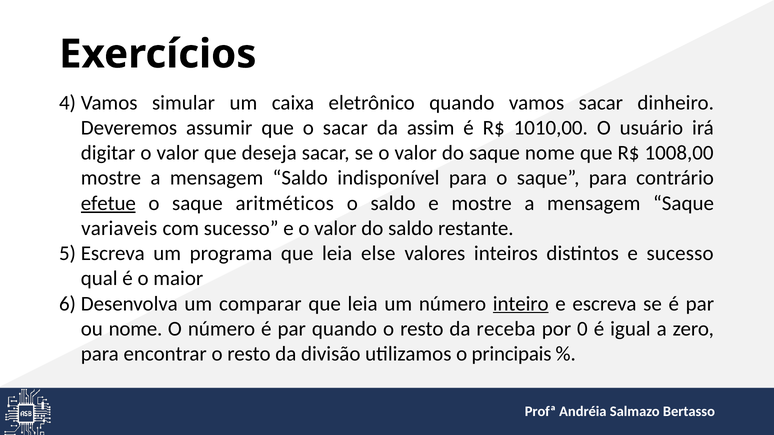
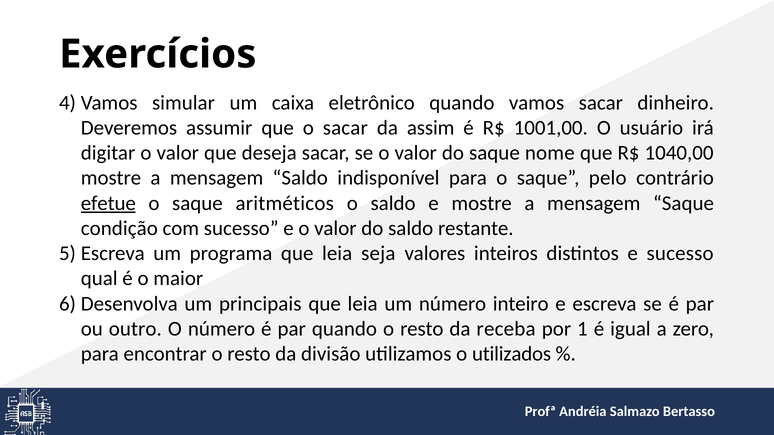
1010,00: 1010,00 -> 1001,00
1008,00: 1008,00 -> 1040,00
saque para: para -> pelo
variaveis: variaveis -> condição
else: else -> seja
comparar: comparar -> principais
inteiro underline: present -> none
ou nome: nome -> outro
0: 0 -> 1
principais: principais -> utilizados
